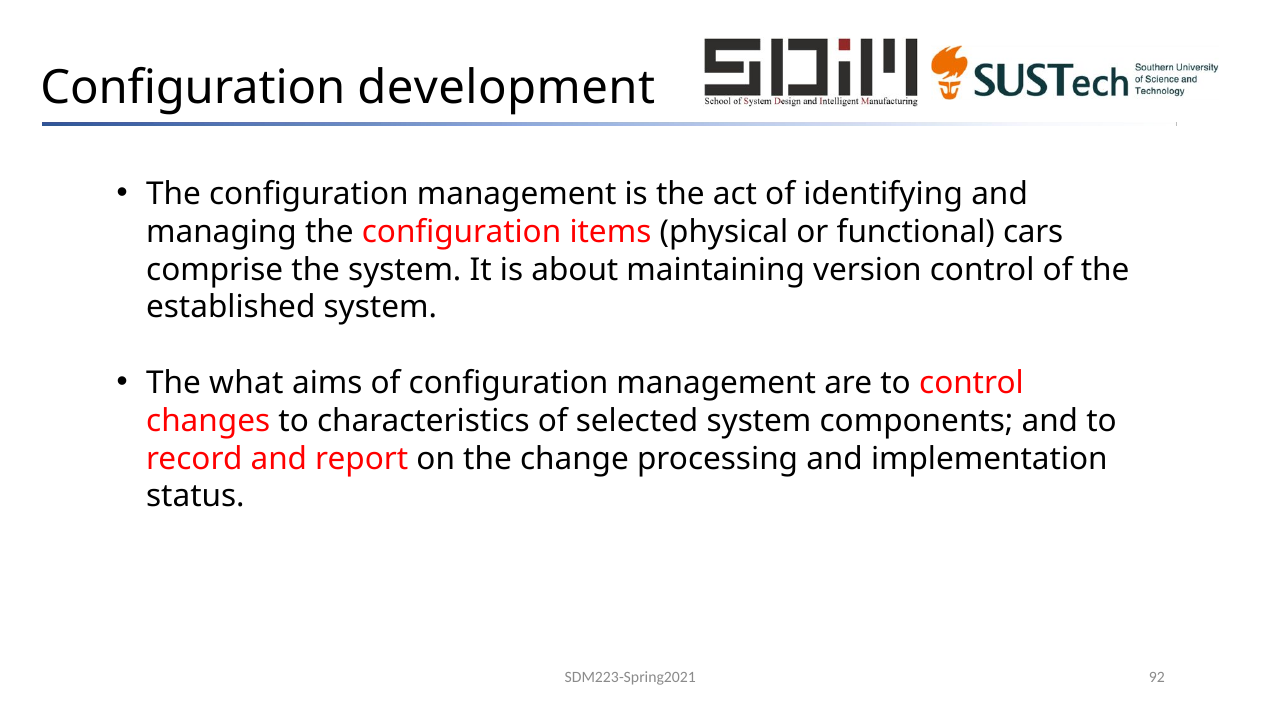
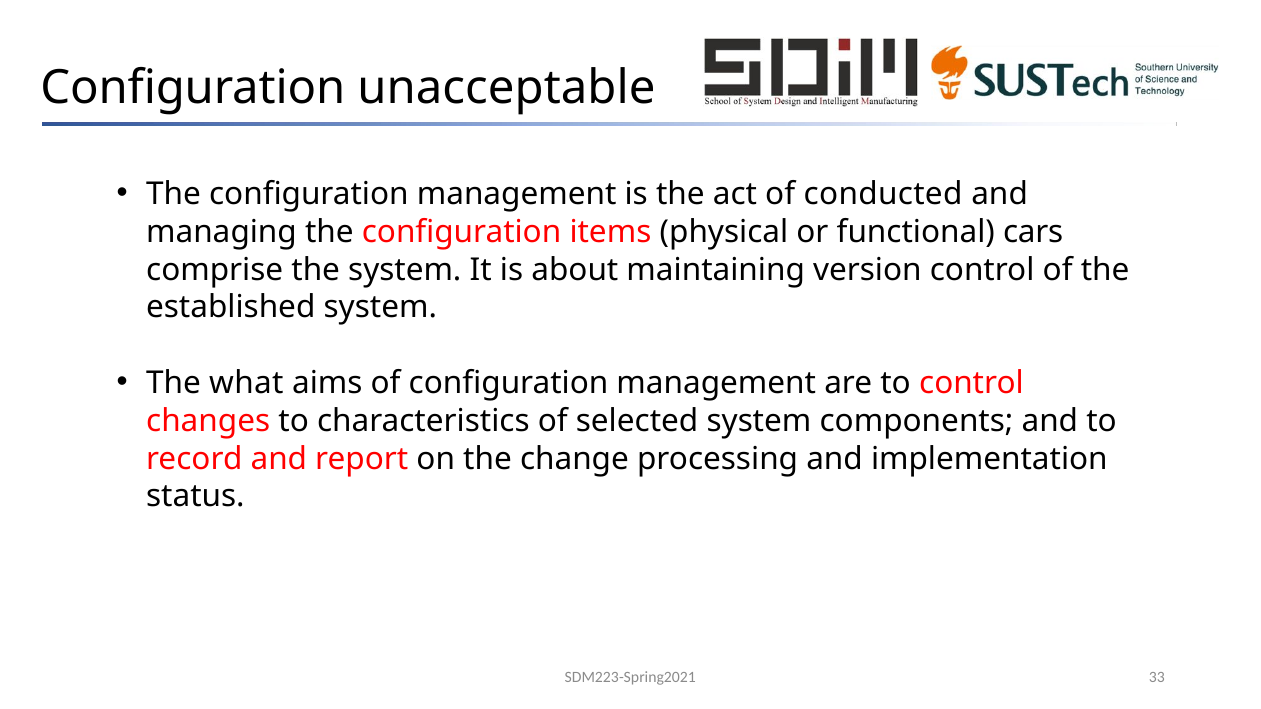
development: development -> unacceptable
identifying: identifying -> conducted
92: 92 -> 33
